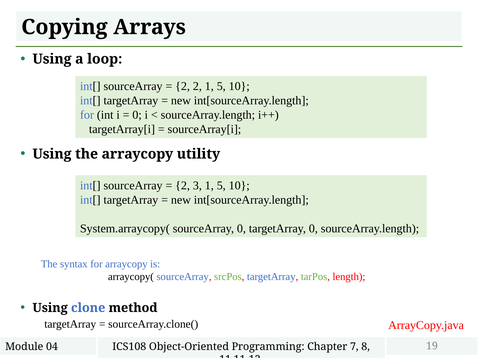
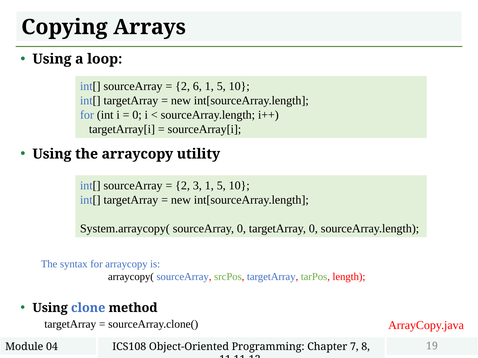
2 2: 2 -> 6
